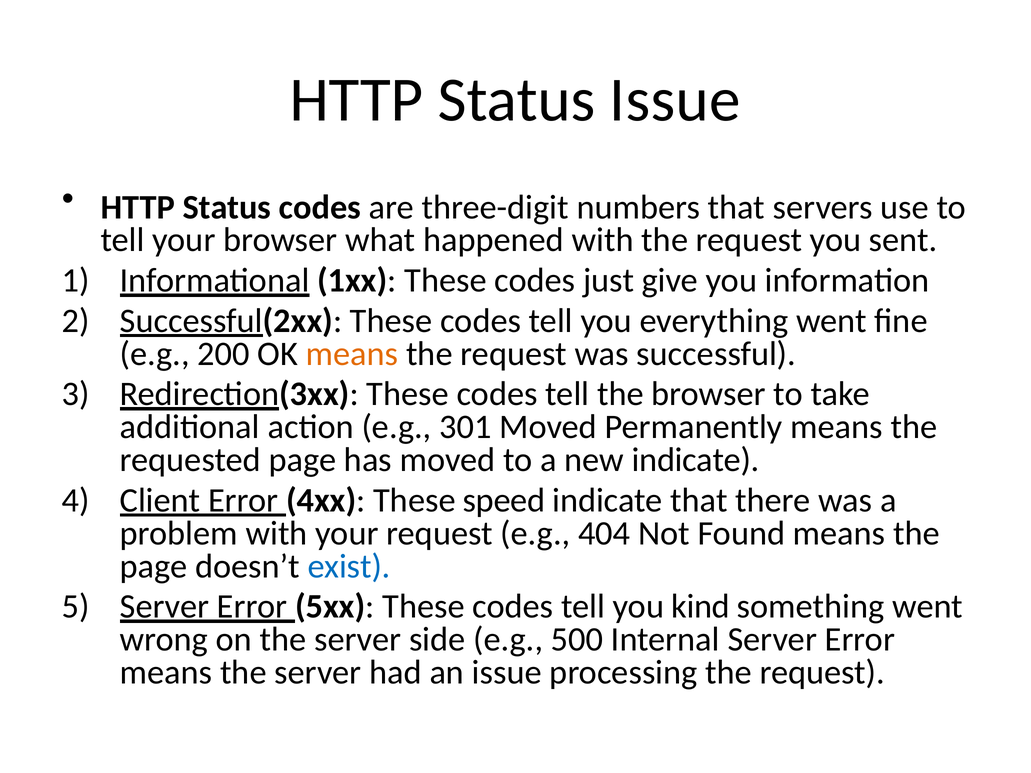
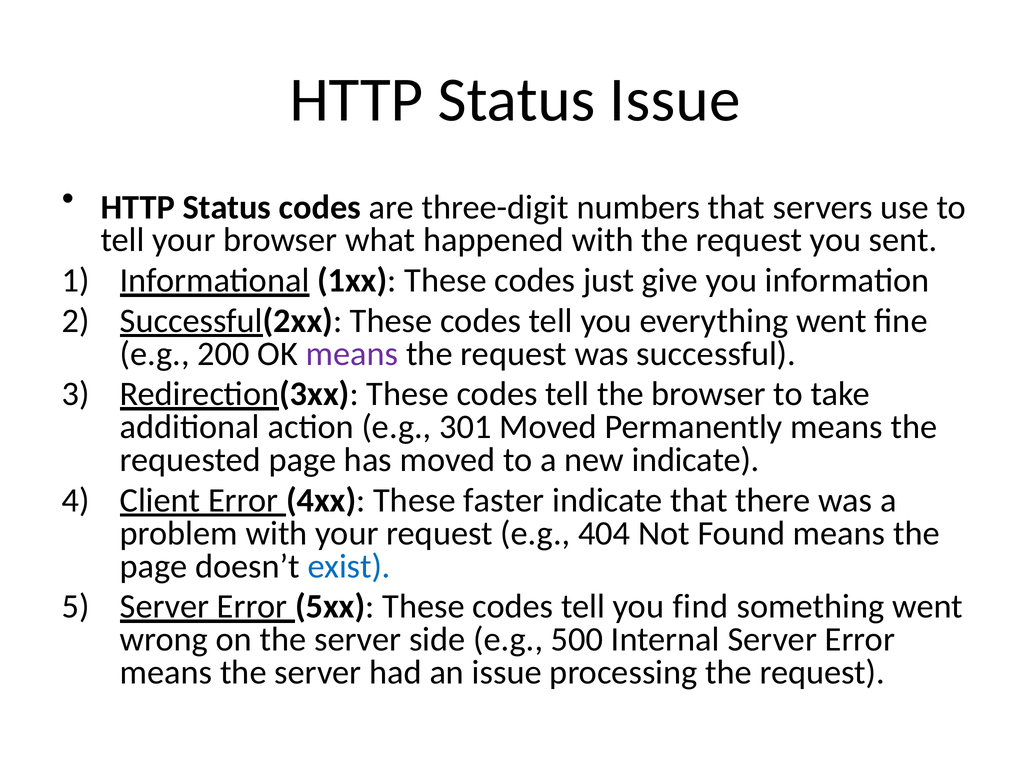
means at (352, 354) colour: orange -> purple
speed: speed -> faster
kind: kind -> find
